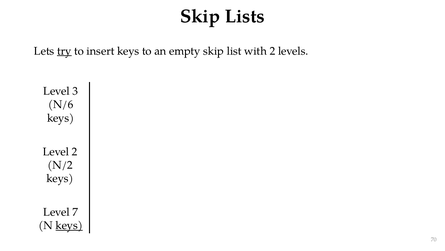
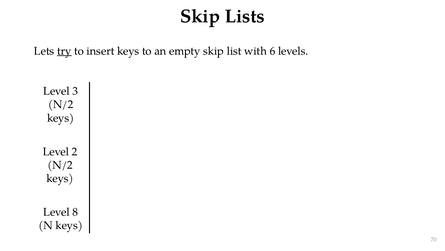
with 2: 2 -> 6
N/6 at (61, 104): N/6 -> N/2
7: 7 -> 8
keys at (69, 225) underline: present -> none
